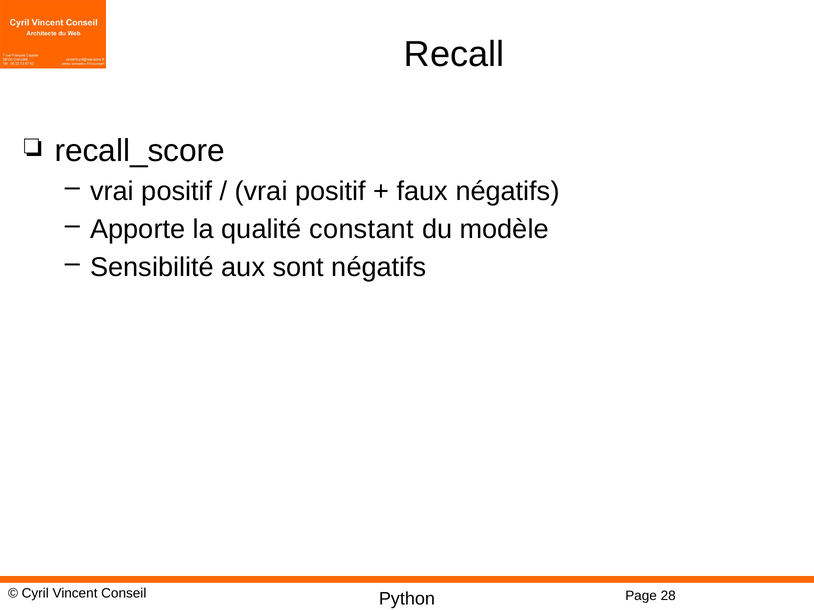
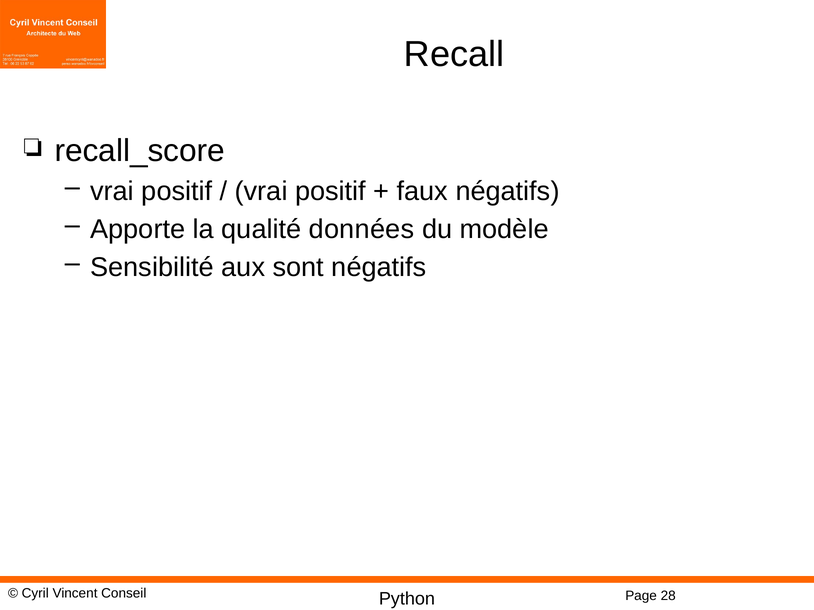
constant: constant -> données
